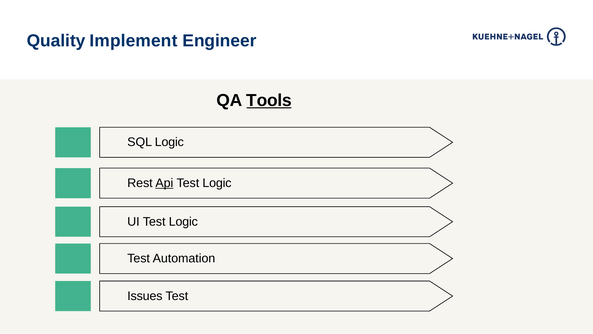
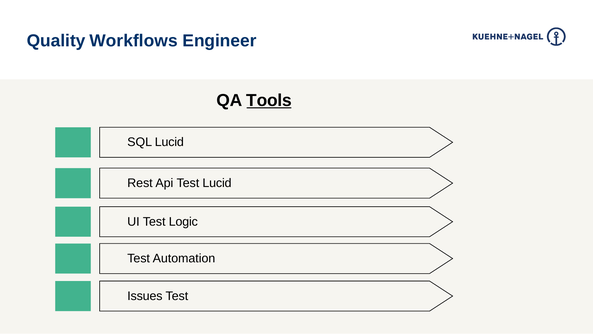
Implement: Implement -> Workflows
SQL Logic: Logic -> Lucid
Api underline: present -> none
Logic at (217, 183): Logic -> Lucid
